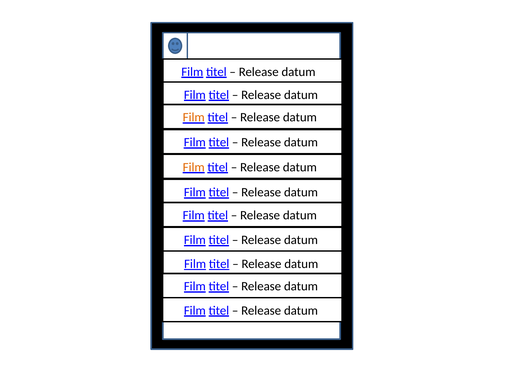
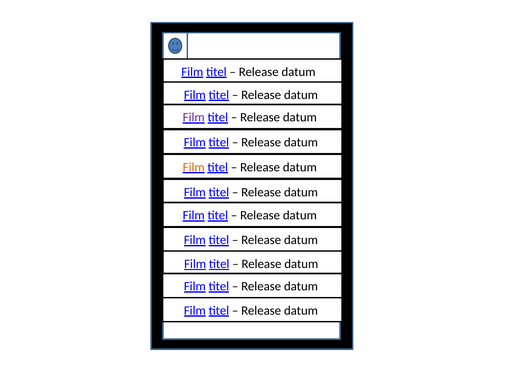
Film at (194, 117) colour: orange -> purple
